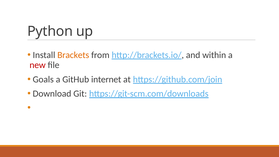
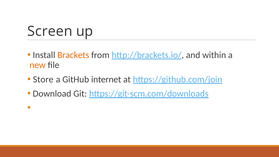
Python: Python -> Screen
new colour: red -> orange
Goals: Goals -> Store
